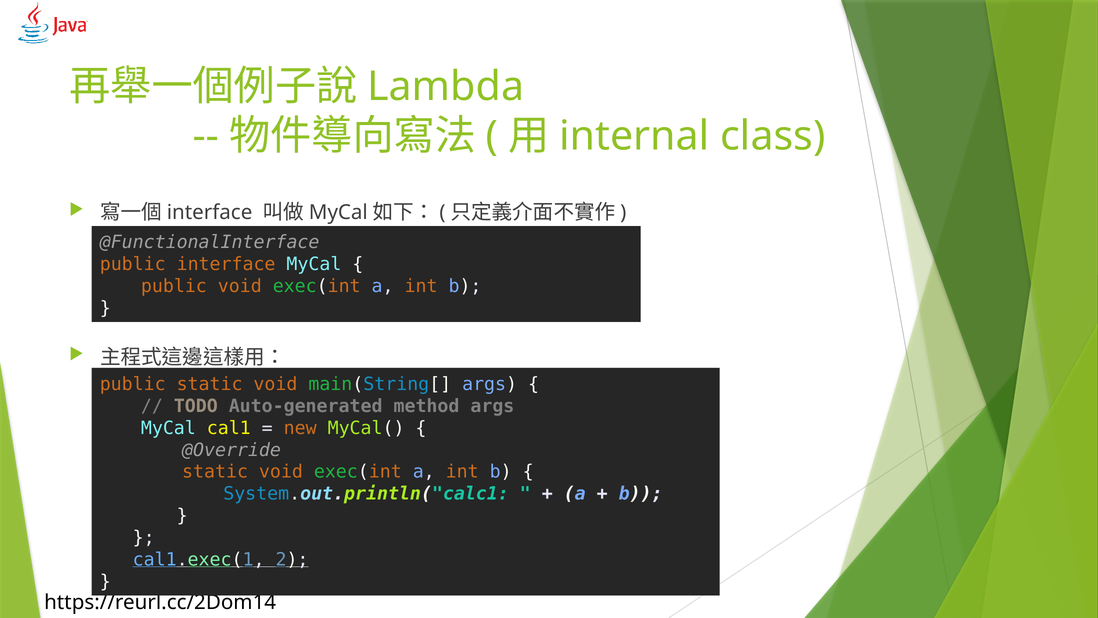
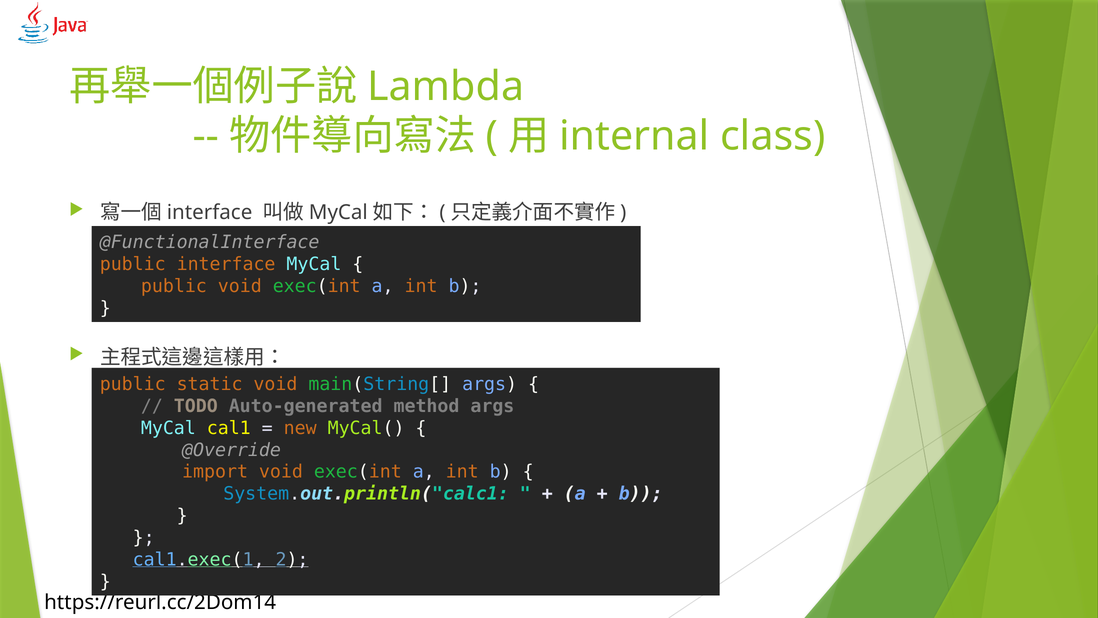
static at (215, 472): static -> import
